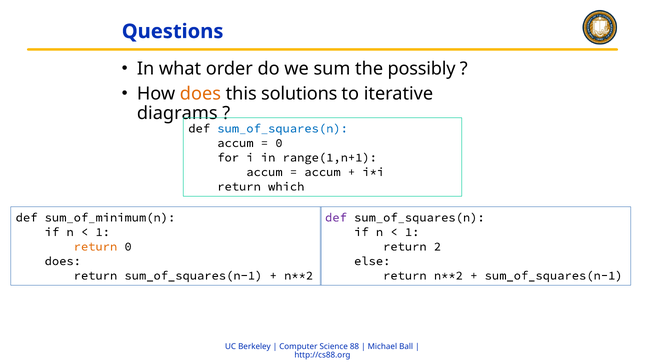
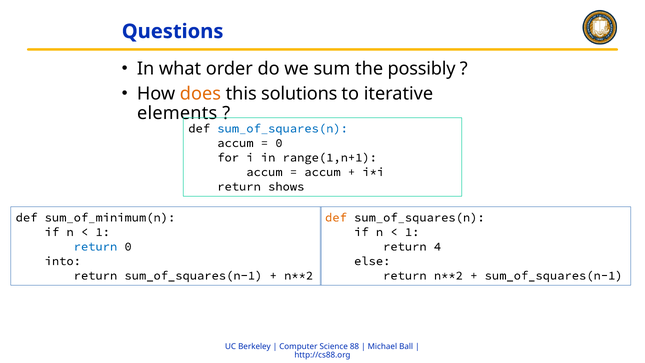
diagrams: diagrams -> elements
which: which -> shows
def at (336, 217) colour: purple -> orange
return at (95, 246) colour: orange -> blue
2: 2 -> 4
does at (63, 261): does -> into
